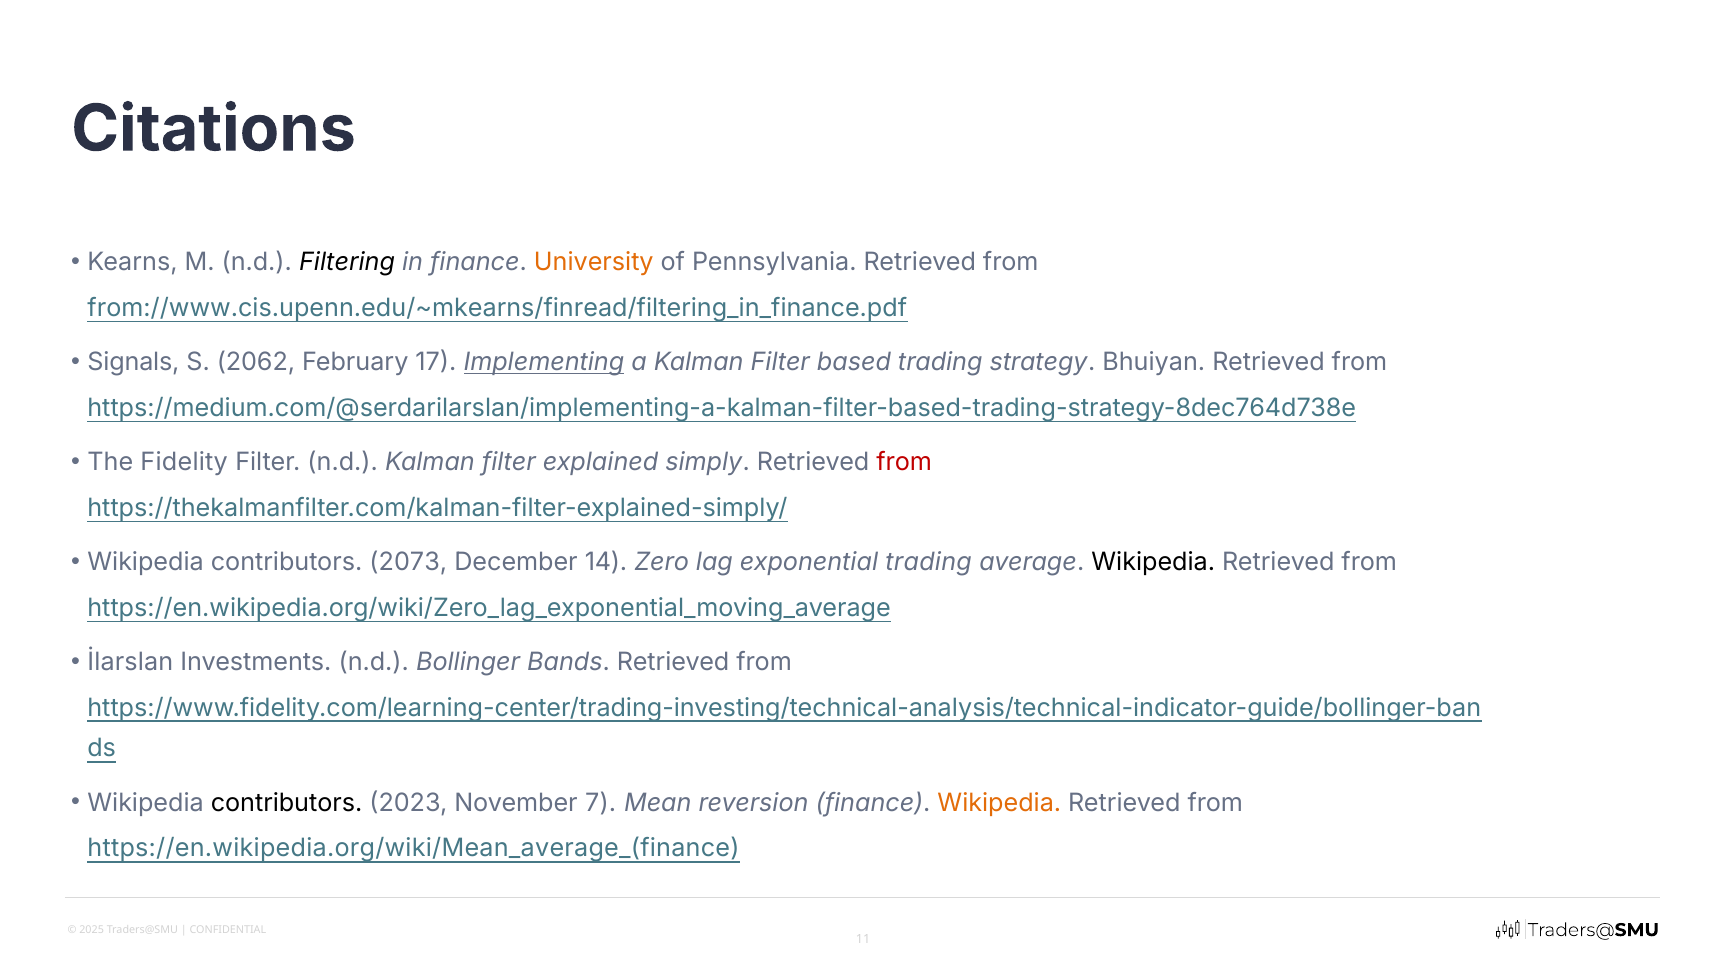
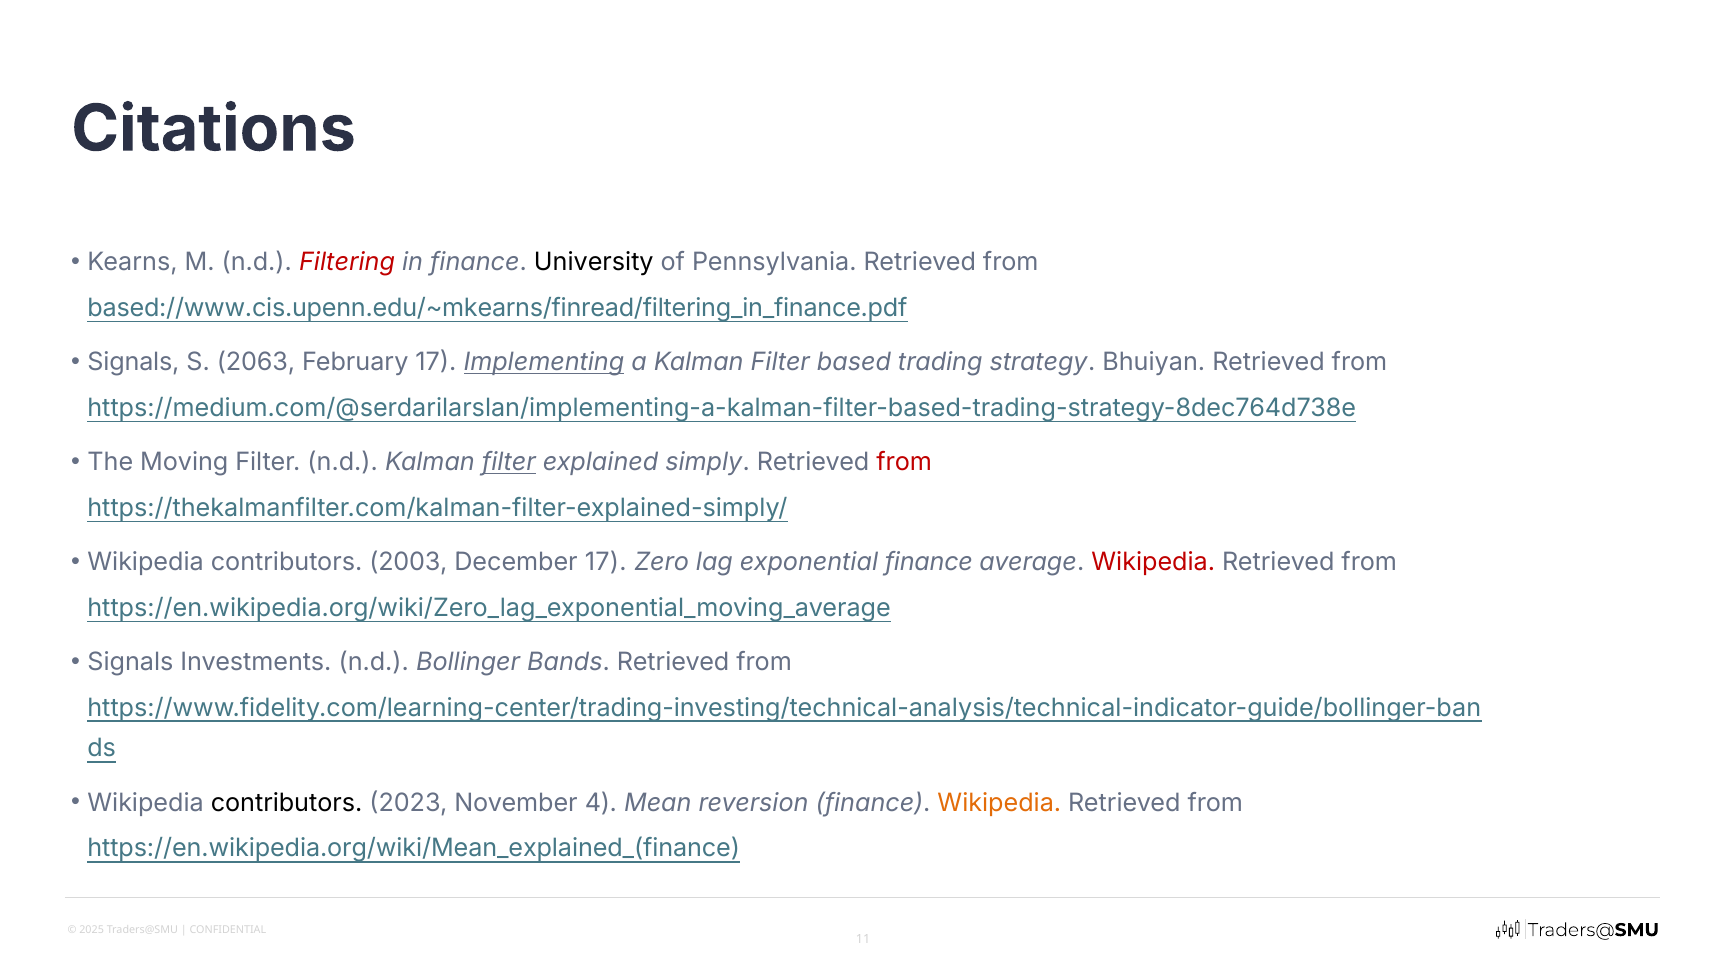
Filtering colour: black -> red
University colour: orange -> black
from://www.cis.upenn.edu/~mkearns/finread/filtering_in_finance.pdf: from://www.cis.upenn.edu/~mkearns/finread/filtering_in_finance.pdf -> based://www.cis.upenn.edu/~mkearns/finread/filtering_in_finance.pdf
2062: 2062 -> 2063
Fidelity: Fidelity -> Moving
filter at (509, 462) underline: none -> present
2073: 2073 -> 2003
December 14: 14 -> 17
exponential trading: trading -> finance
Wikipedia at (1153, 562) colour: black -> red
İlarslan at (130, 662): İlarslan -> Signals
7: 7 -> 4
https://en.wikipedia.org/wiki/Mean_average_(finance: https://en.wikipedia.org/wiki/Mean_average_(finance -> https://en.wikipedia.org/wiki/Mean_explained_(finance
